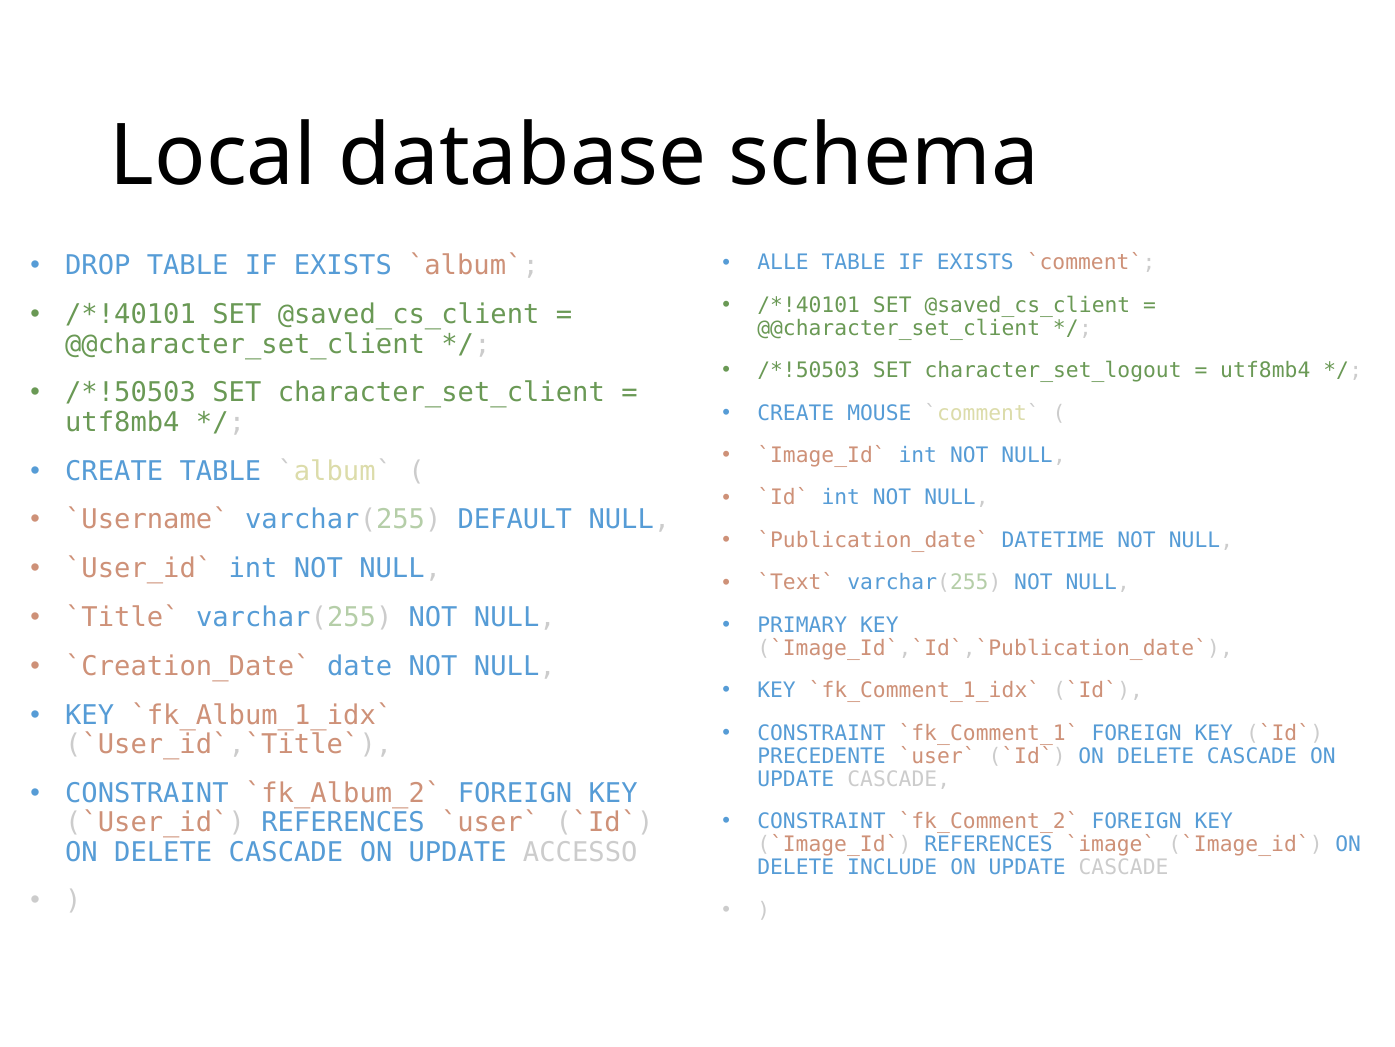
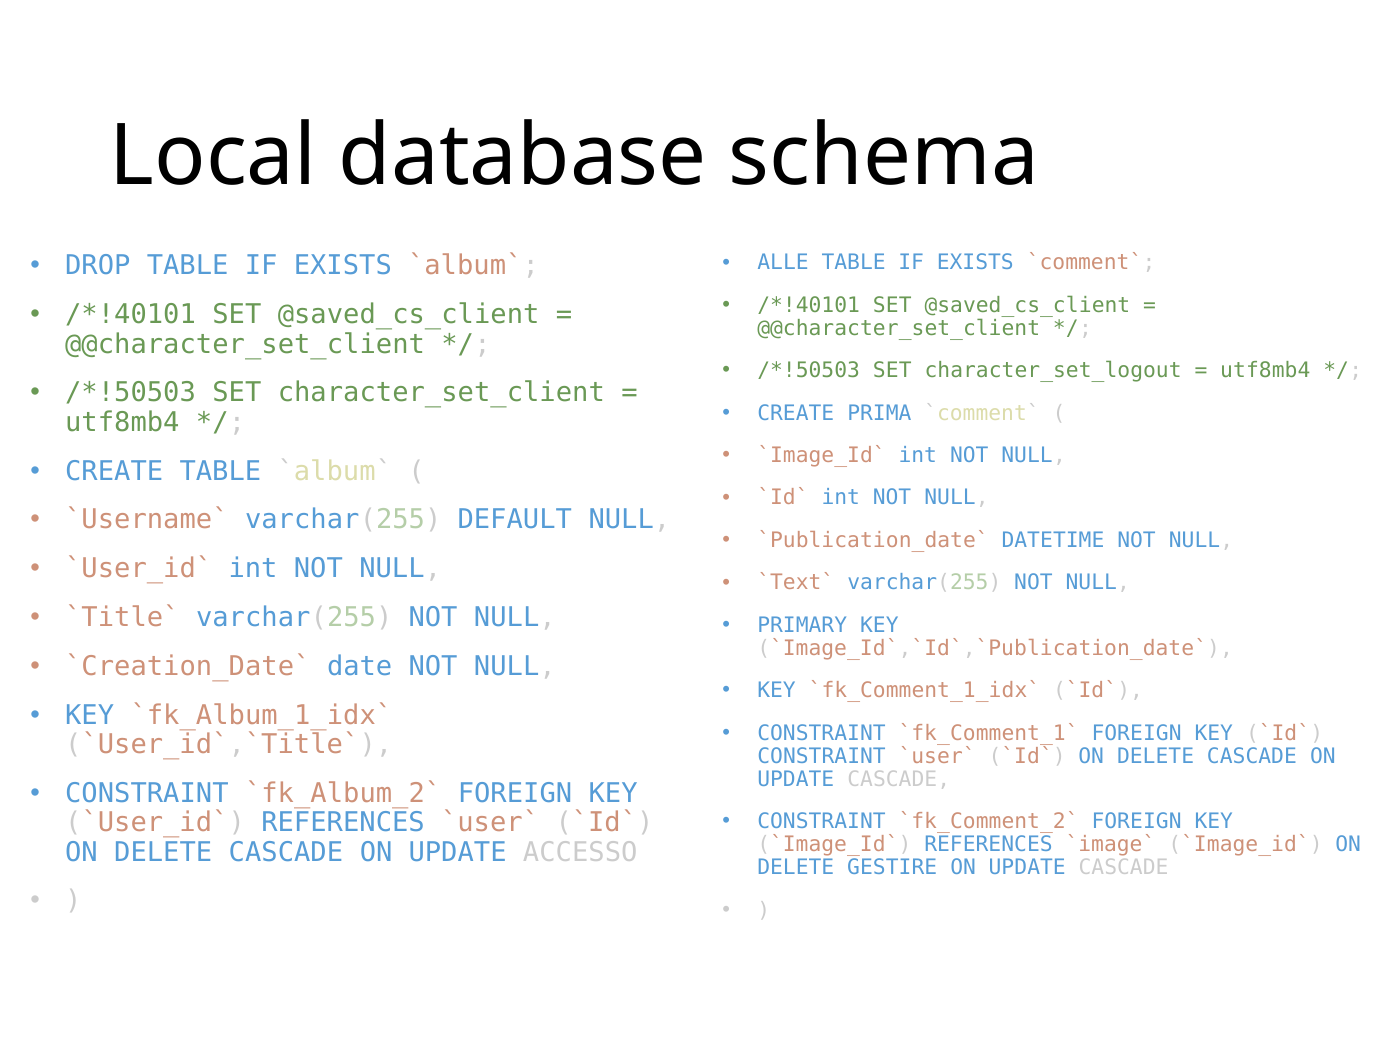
MOUSE: MOUSE -> PRIMA
PRECEDENTE at (822, 756): PRECEDENTE -> CONSTRAINT
INCLUDE: INCLUDE -> GESTIRE
